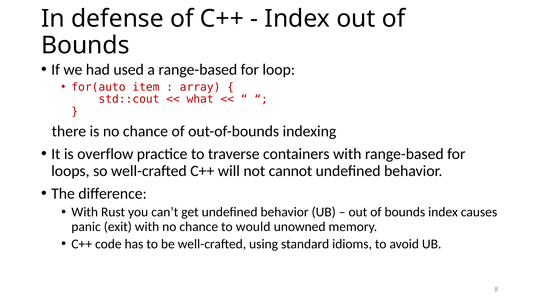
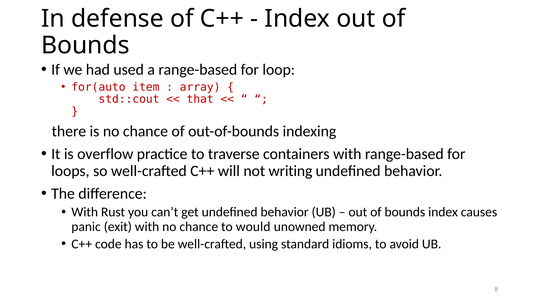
what: what -> that
cannot: cannot -> writing
